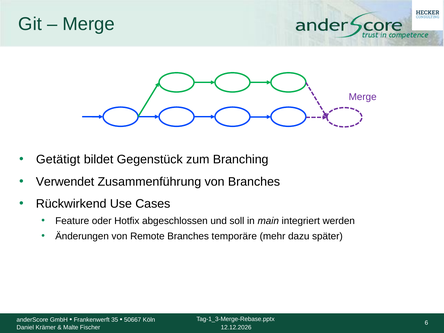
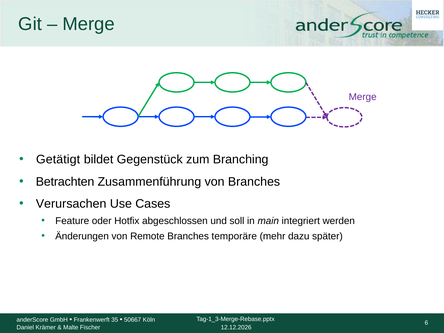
Verwendet: Verwendet -> Betrachten
Rückwirkend: Rückwirkend -> Verursachen
